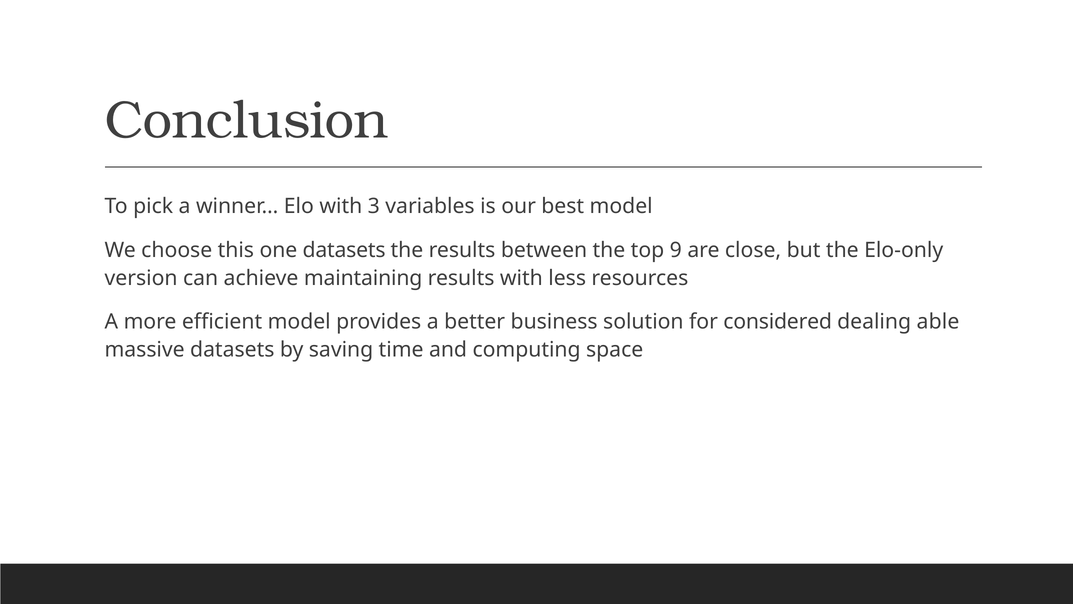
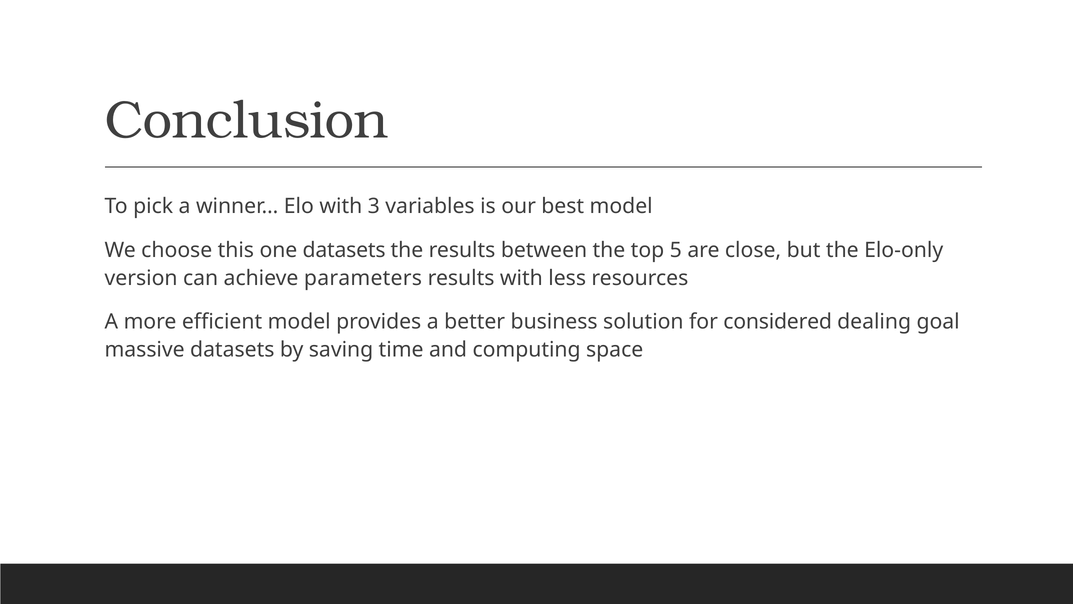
9: 9 -> 5
maintaining: maintaining -> parameters
able: able -> goal
